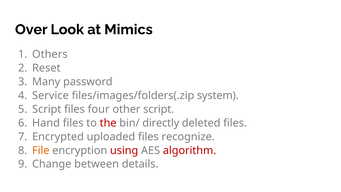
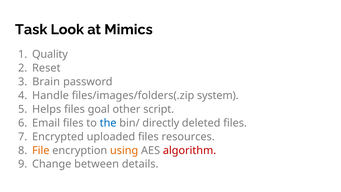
Over: Over -> Task
Others: Others -> Quality
Many: Many -> Brain
Service: Service -> Handle
Script at (47, 109): Script -> Helps
four: four -> goal
Hand: Hand -> Email
the colour: red -> blue
recognize: recognize -> resources
using colour: red -> orange
